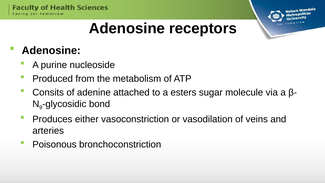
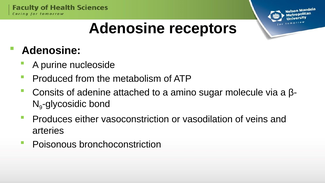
esters: esters -> amino
